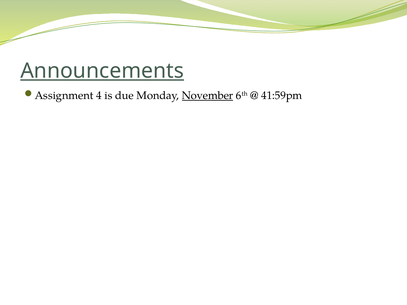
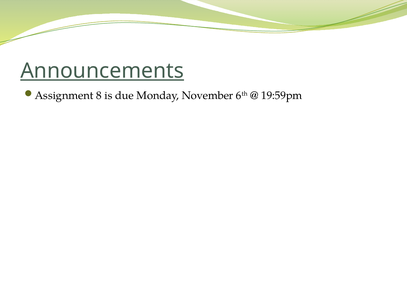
4: 4 -> 8
November underline: present -> none
41:59pm: 41:59pm -> 19:59pm
